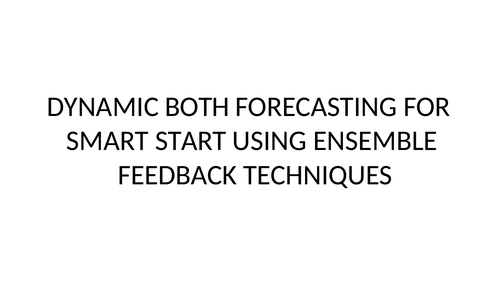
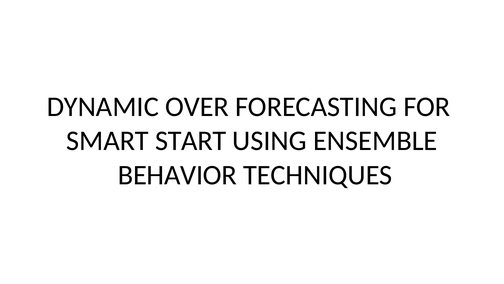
BOTH: BOTH -> OVER
FEEDBACK: FEEDBACK -> BEHAVIOR
